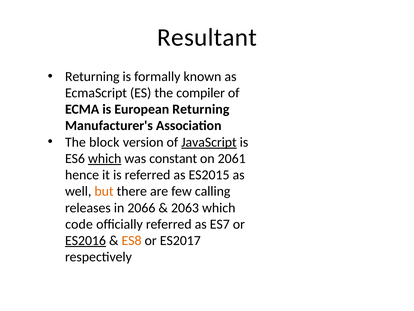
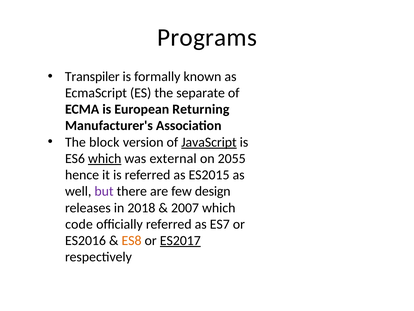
Resultant: Resultant -> Programs
Returning at (92, 76): Returning -> Transpiler
compiler: compiler -> separate
constant: constant -> external
2061: 2061 -> 2055
but colour: orange -> purple
calling: calling -> design
2066: 2066 -> 2018
2063: 2063 -> 2007
ES2016 underline: present -> none
ES2017 underline: none -> present
